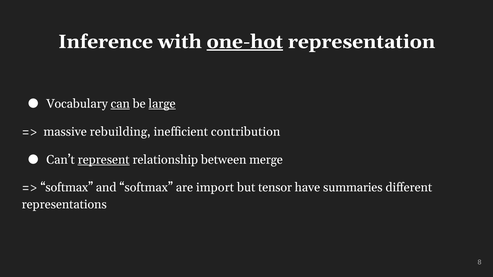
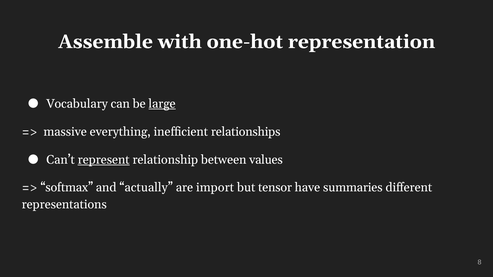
Inference: Inference -> Assemble
one-hot underline: present -> none
can underline: present -> none
rebuilding: rebuilding -> everything
contribution: contribution -> relationships
merge: merge -> values
and softmax: softmax -> actually
